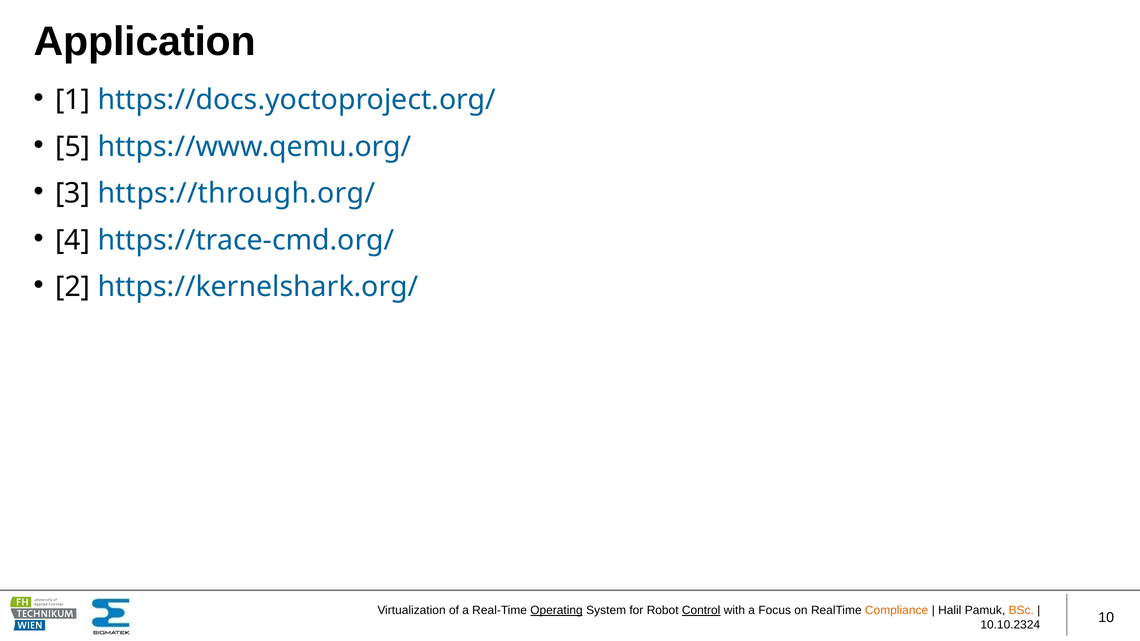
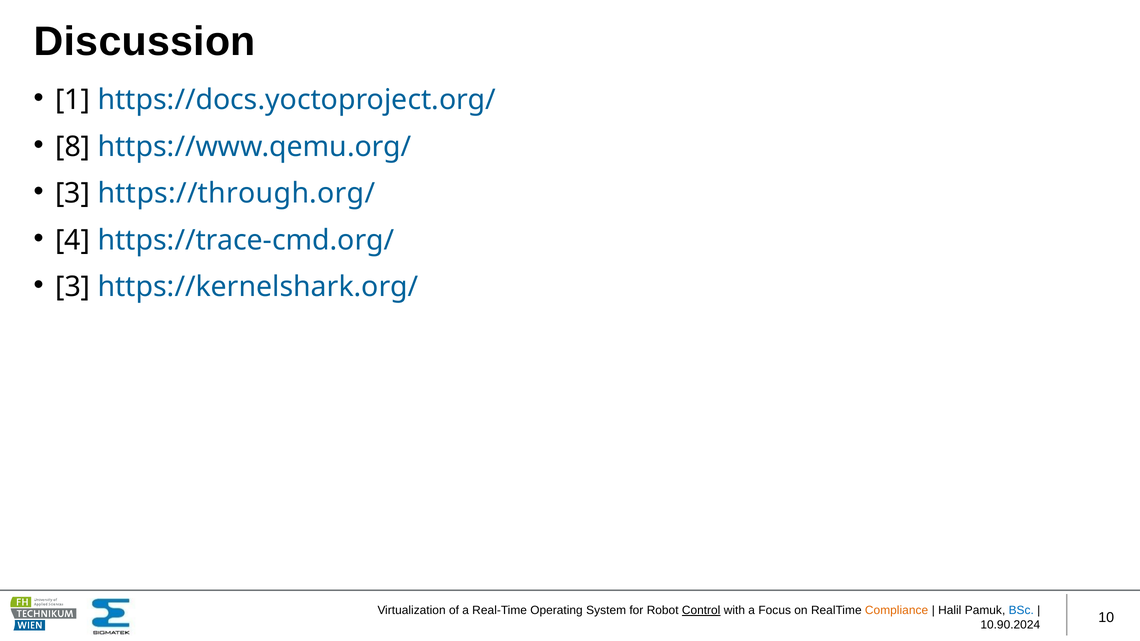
Application: Application -> Discussion
5: 5 -> 8
2 at (73, 287): 2 -> 3
Operating underline: present -> none
BSc colour: orange -> blue
10.10.2324: 10.10.2324 -> 10.90.2024
